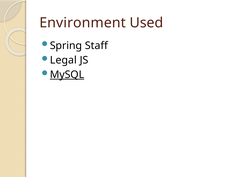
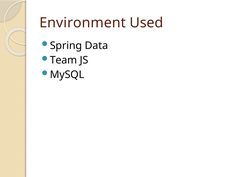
Staff: Staff -> Data
Legal: Legal -> Team
MySQL underline: present -> none
